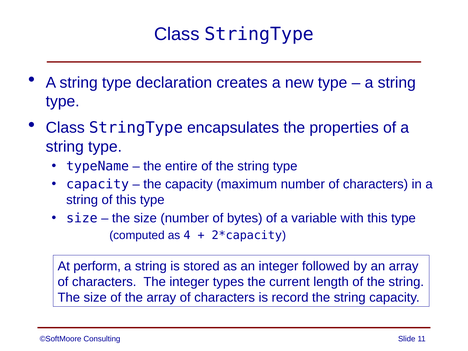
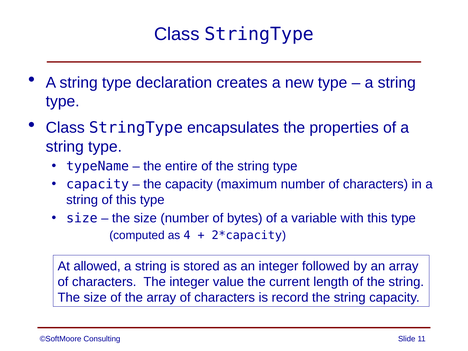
perform: perform -> allowed
types: types -> value
